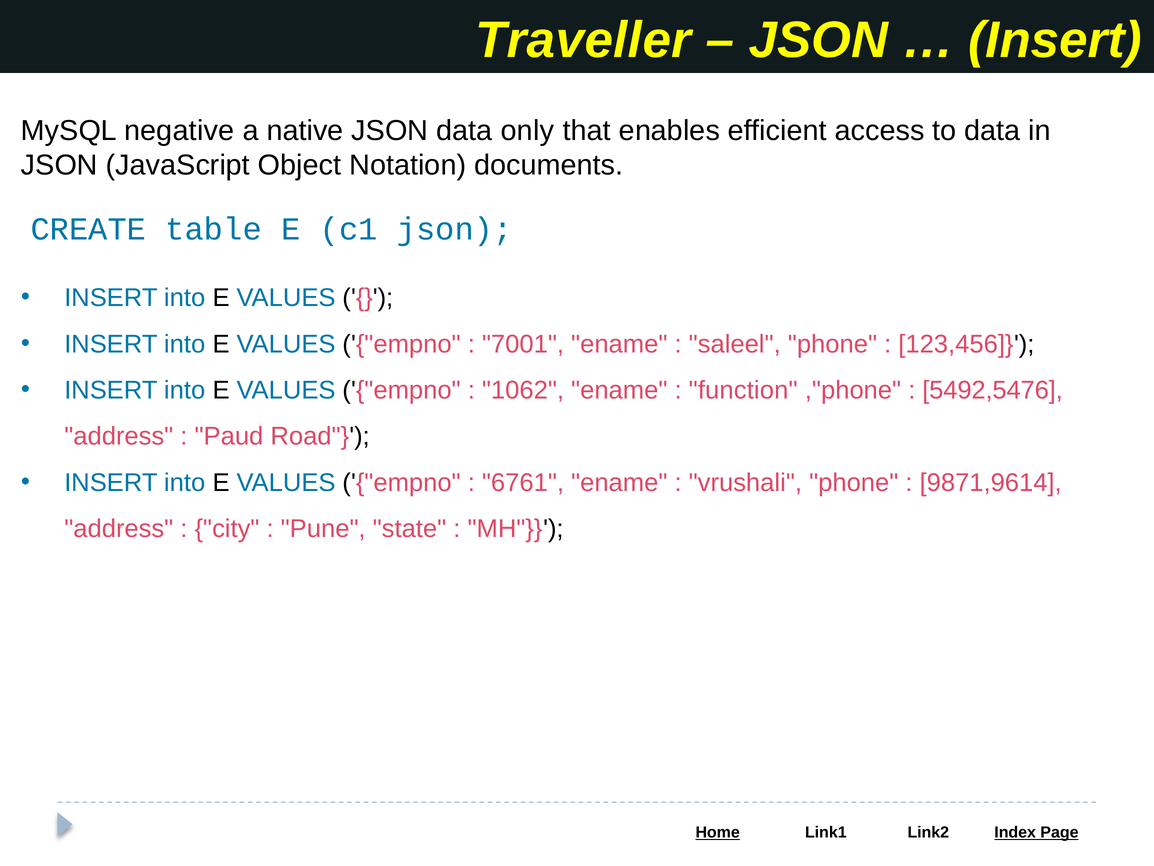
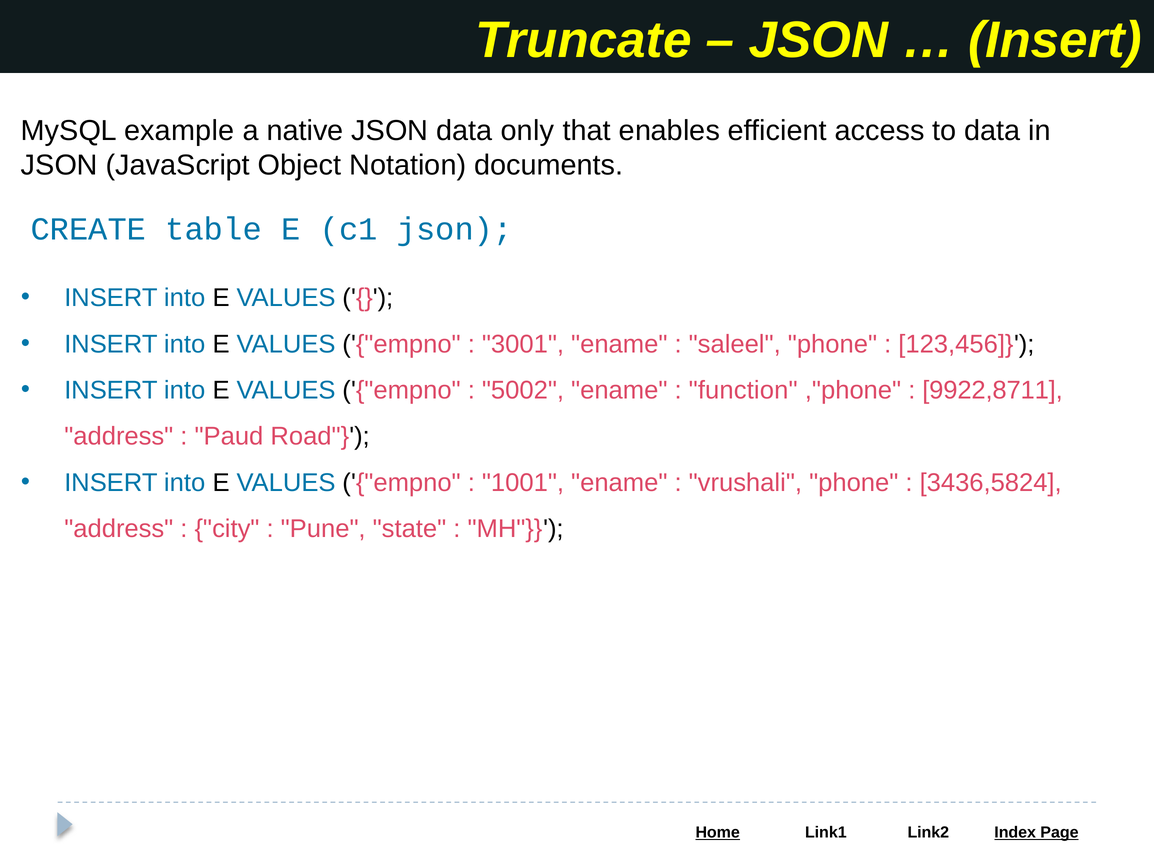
Traveller: Traveller -> Truncate
negative: negative -> example
7001: 7001 -> 3001
1062: 1062 -> 5002
5492,5476: 5492,5476 -> 9922,8711
6761: 6761 -> 1001
9871,9614: 9871,9614 -> 3436,5824
